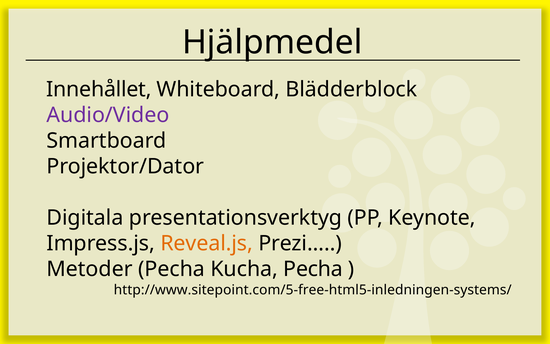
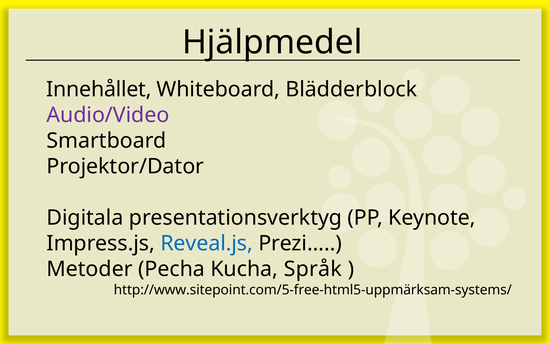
Reveal.js colour: orange -> blue
Kucha Pecha: Pecha -> Språk
http://www.sitepoint.com/5-free-html5-inledningen-systems/: http://www.sitepoint.com/5-free-html5-inledningen-systems/ -> http://www.sitepoint.com/5-free-html5-uppmärksam-systems/
